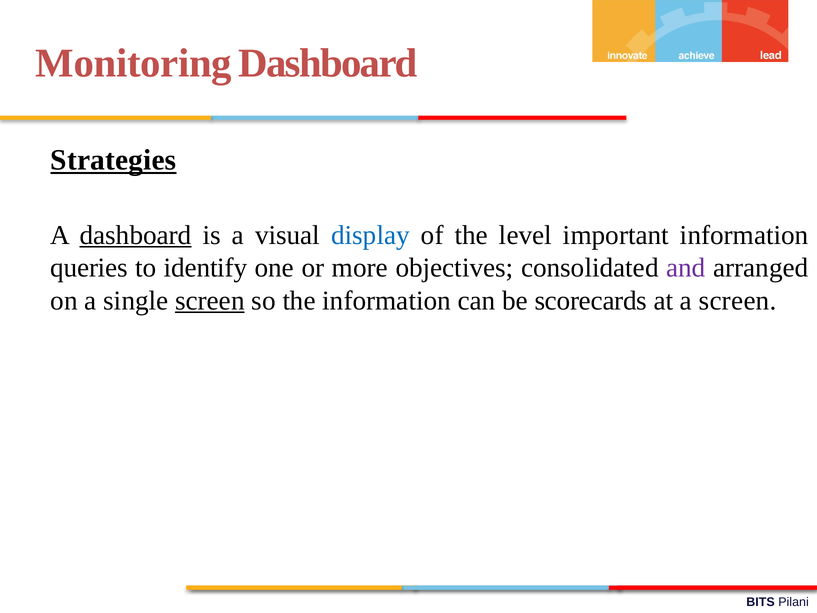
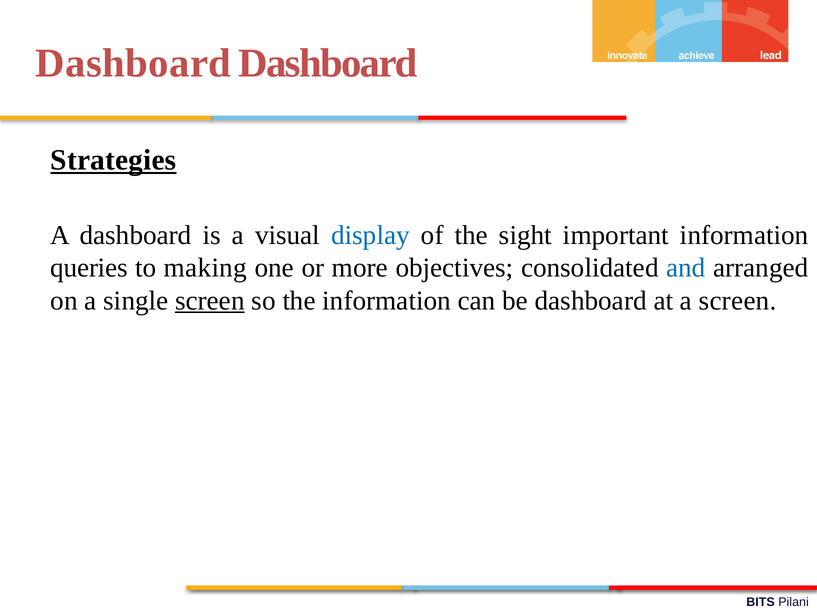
Monitoring at (134, 63): Monitoring -> Dashboard
dashboard at (136, 235) underline: present -> none
level: level -> sight
identify: identify -> making
and colour: purple -> blue
be scorecards: scorecards -> dashboard
